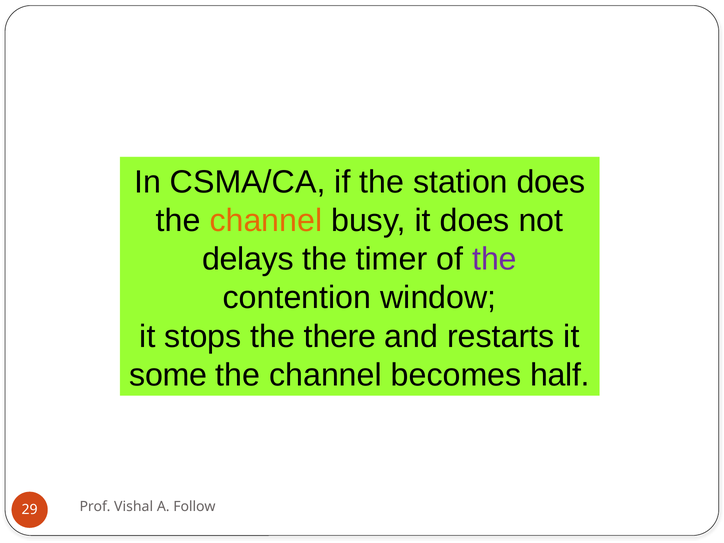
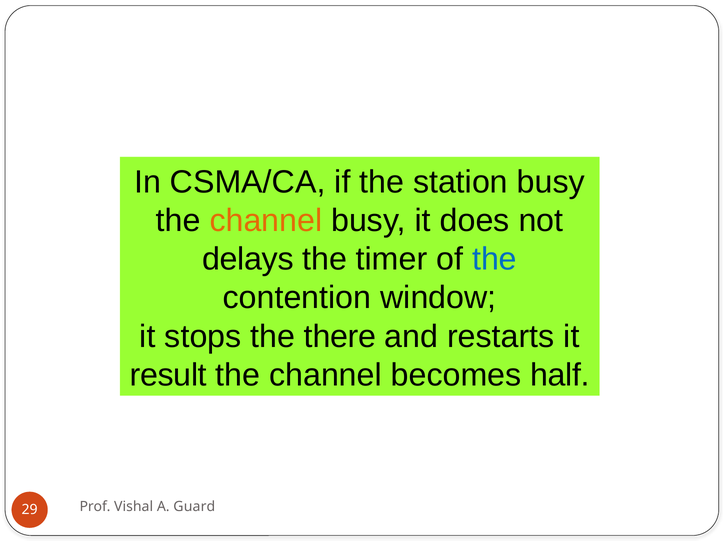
station does: does -> busy
the at (495, 259) colour: purple -> blue
some: some -> result
Follow: Follow -> Guard
